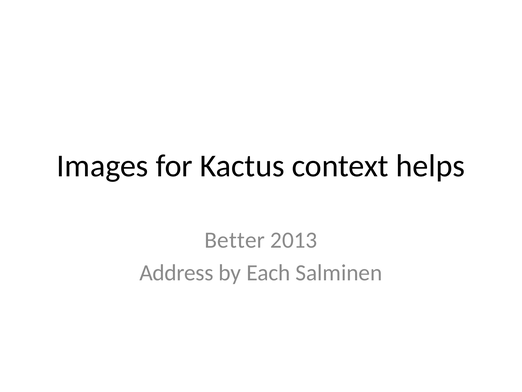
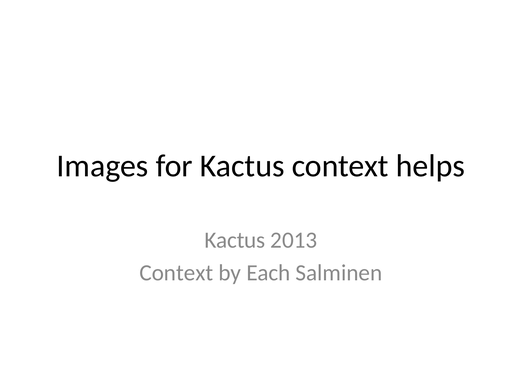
Better at (235, 240): Better -> Kactus
Address at (176, 272): Address -> Context
